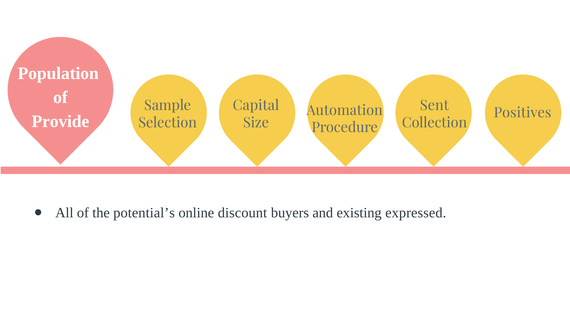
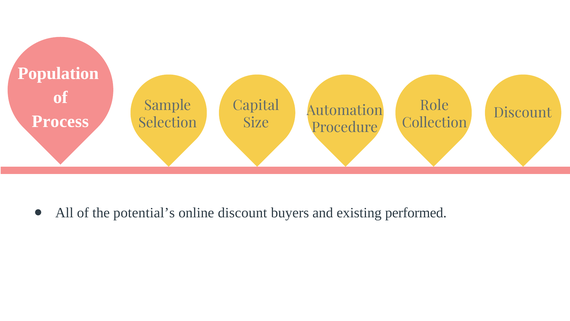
Sent: Sent -> Role
Positives at (523, 113): Positives -> Discount
Provide: Provide -> Process
expressed: expressed -> performed
